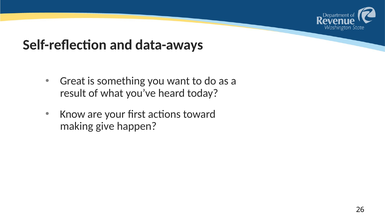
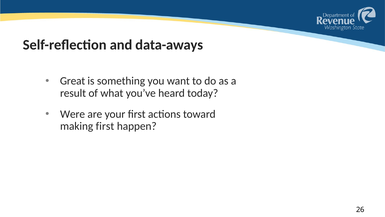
Know: Know -> Were
making give: give -> first
